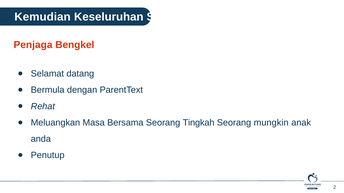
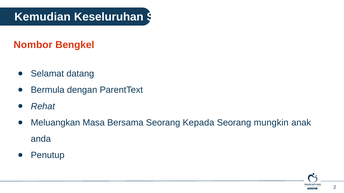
Penjaga: Penjaga -> Nombor
Tingkah: Tingkah -> Kepada
